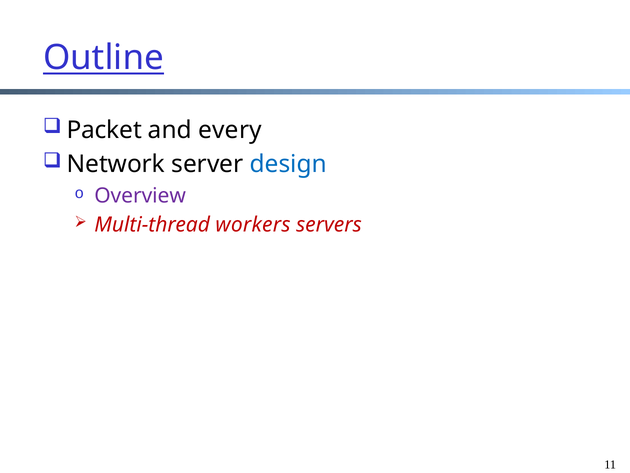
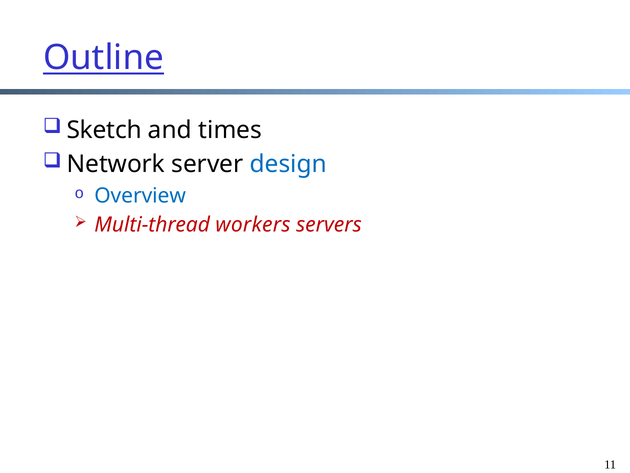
Packet: Packet -> Sketch
every: every -> times
Overview colour: purple -> blue
